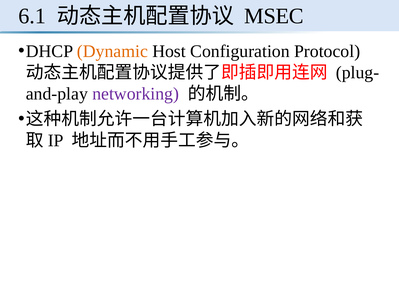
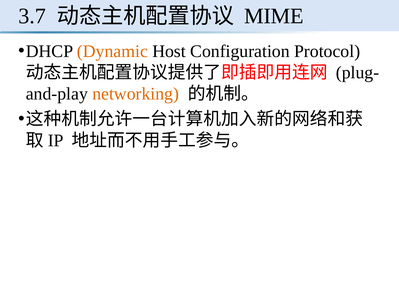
6.1: 6.1 -> 3.7
MSEC: MSEC -> MIME
networking colour: purple -> orange
